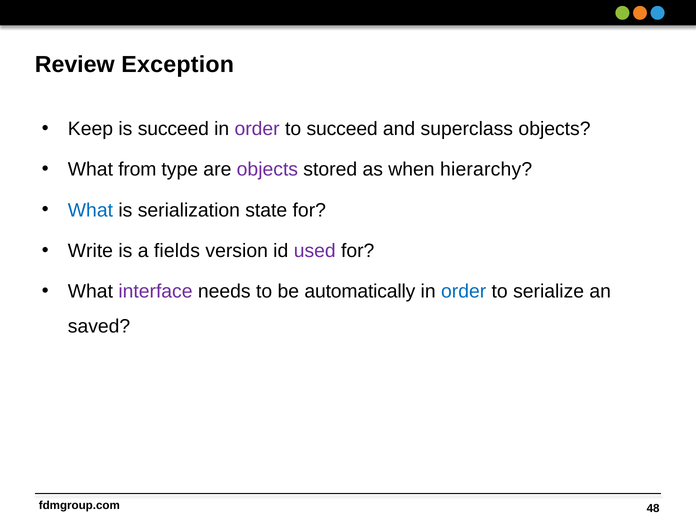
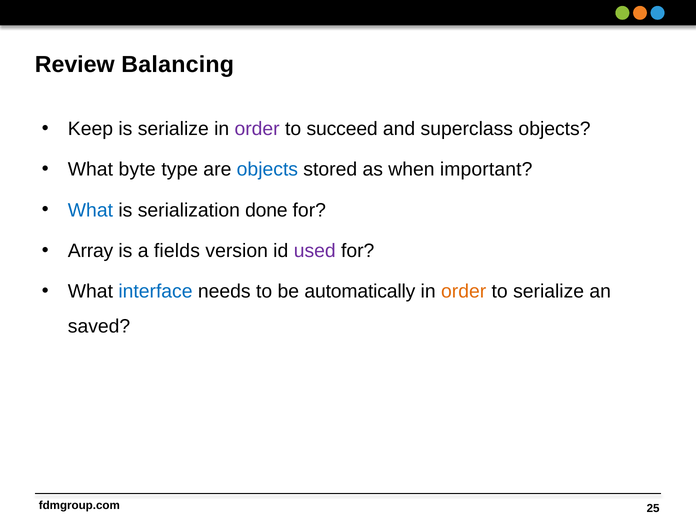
Exception: Exception -> Balancing
is succeed: succeed -> serialize
from: from -> byte
objects at (267, 170) colour: purple -> blue
hierarchy: hierarchy -> important
state: state -> done
Write: Write -> Array
interface colour: purple -> blue
order at (464, 291) colour: blue -> orange
48: 48 -> 25
